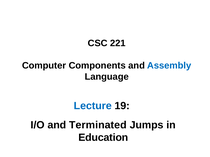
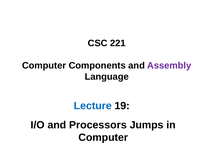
Assembly colour: blue -> purple
Terminated: Terminated -> Processors
Education at (103, 138): Education -> Computer
